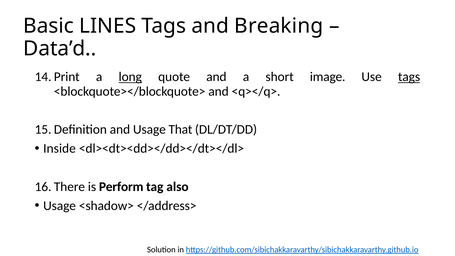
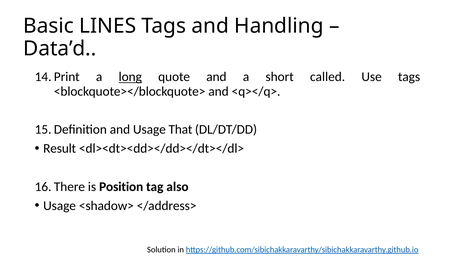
Breaking: Breaking -> Handling
image: image -> called
tags at (409, 77) underline: present -> none
Inside: Inside -> Result
Perform: Perform -> Position
